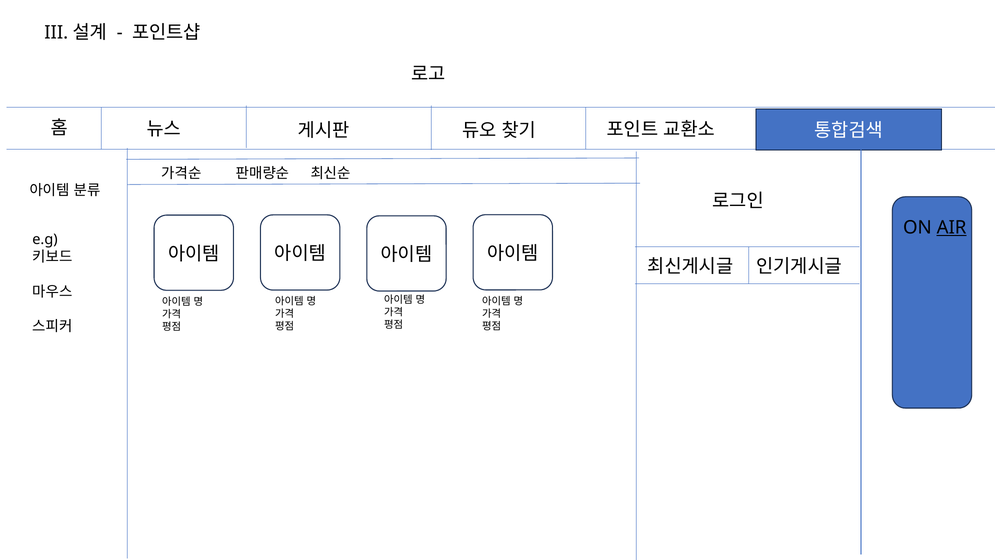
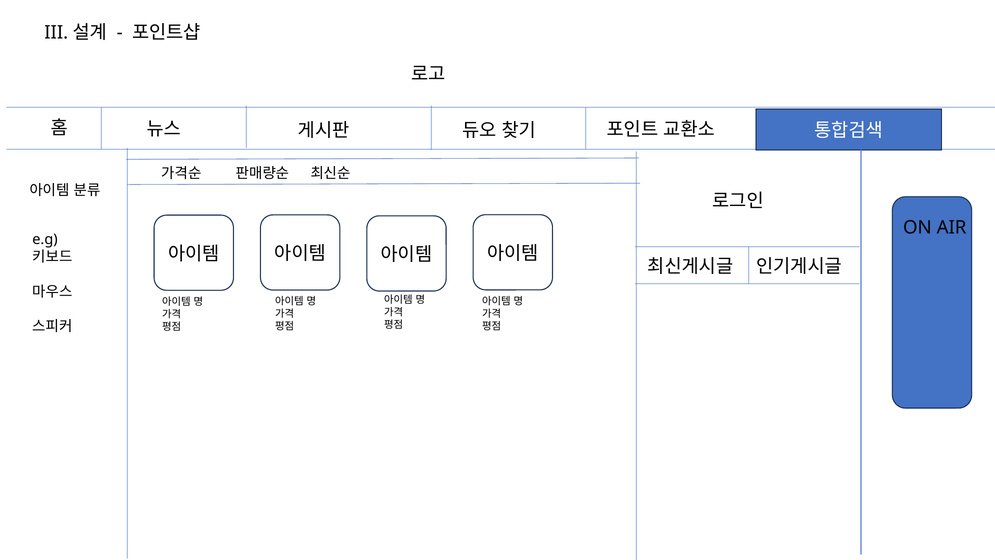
AIR underline: present -> none
